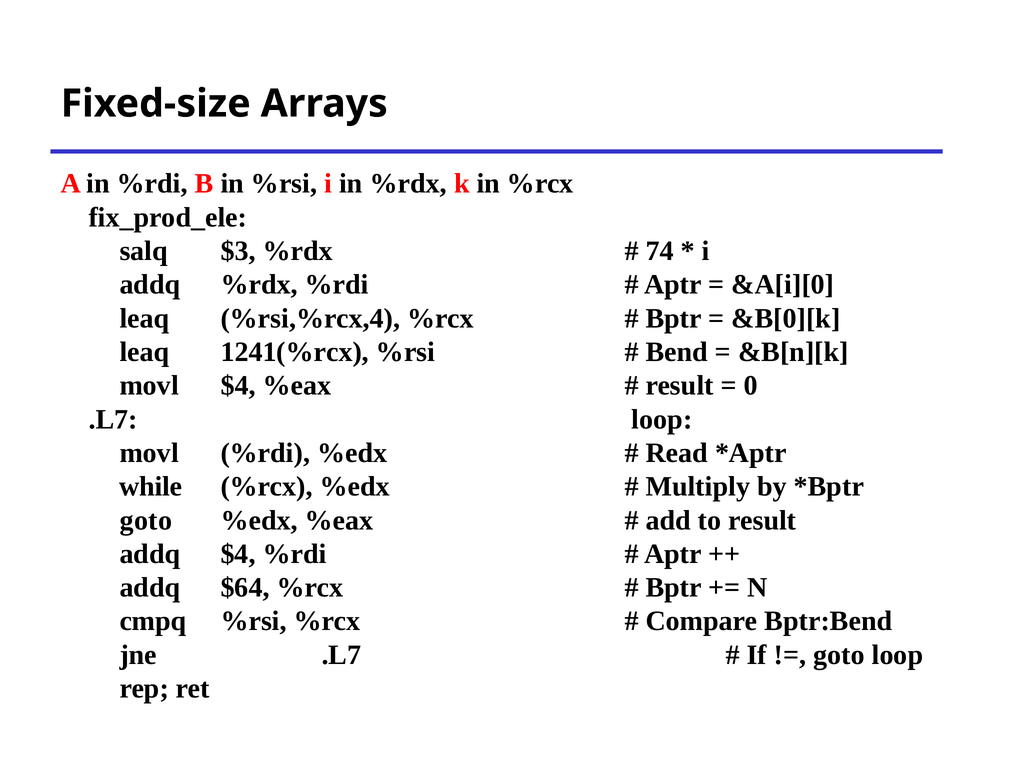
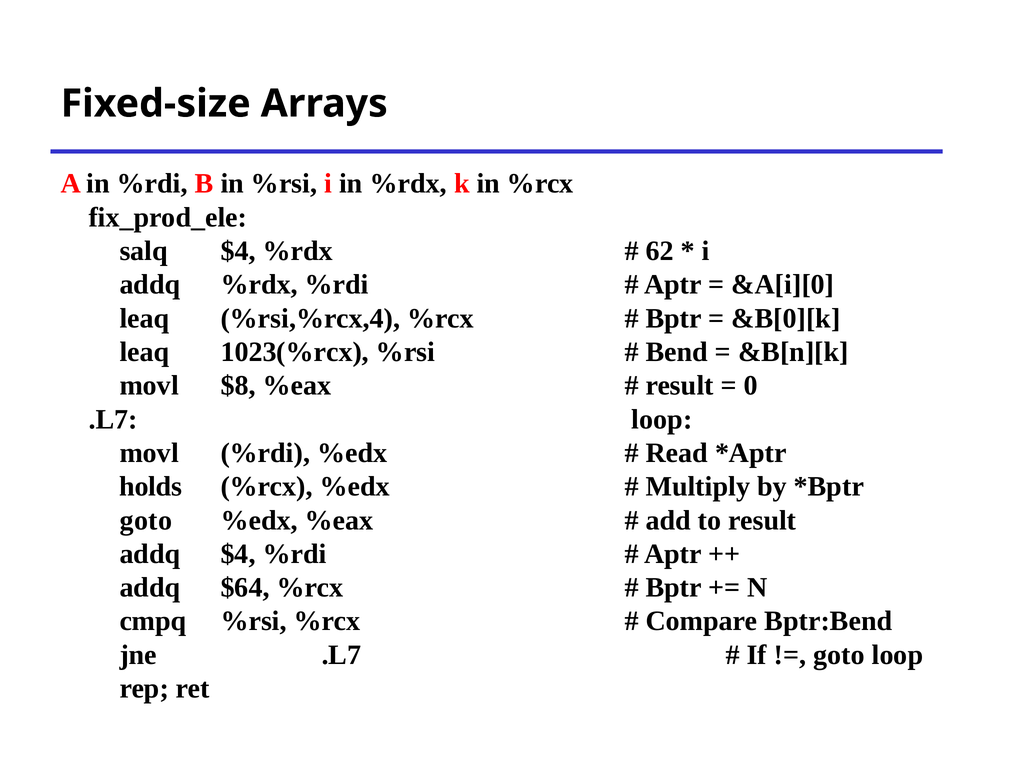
salq $3: $3 -> $4
74: 74 -> 62
1241(%rcx: 1241(%rcx -> 1023(%rcx
movl $4: $4 -> $8
while: while -> holds
